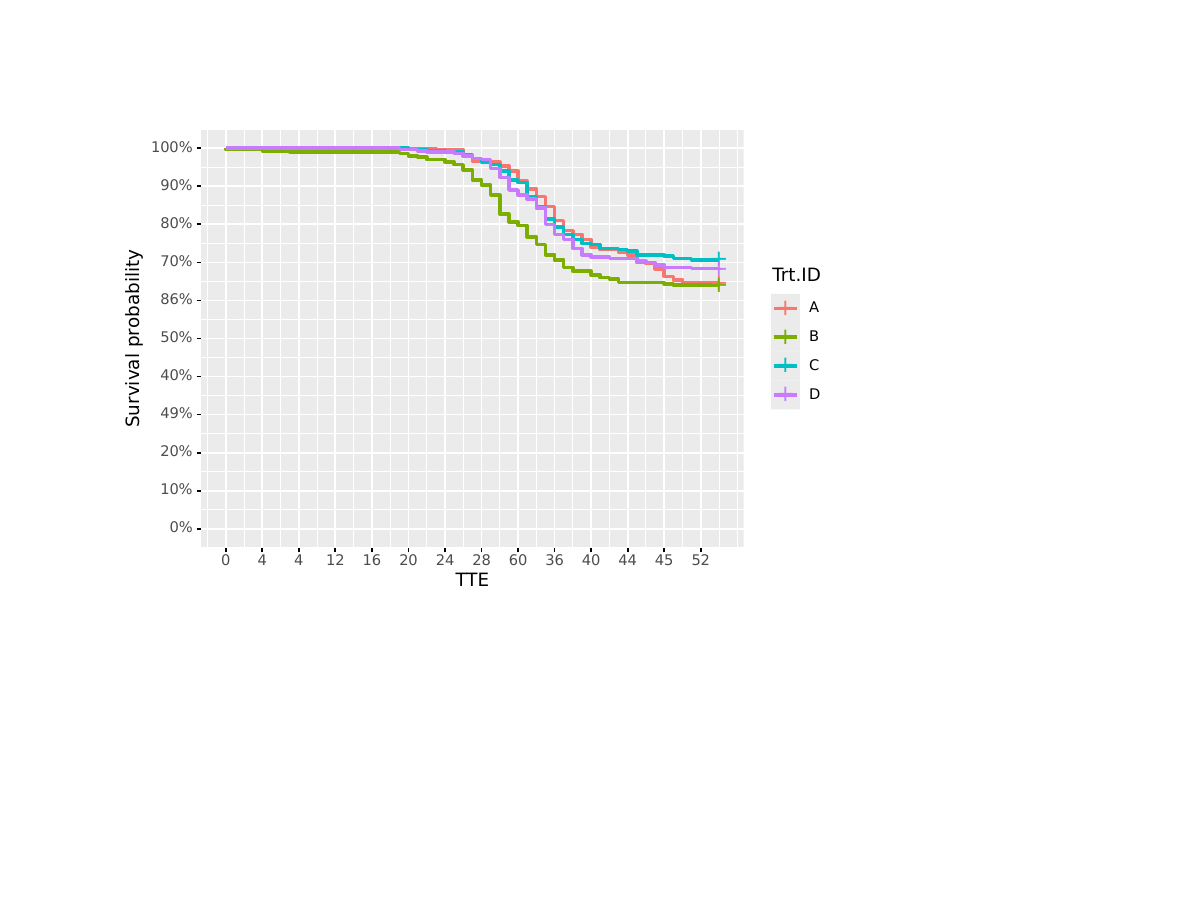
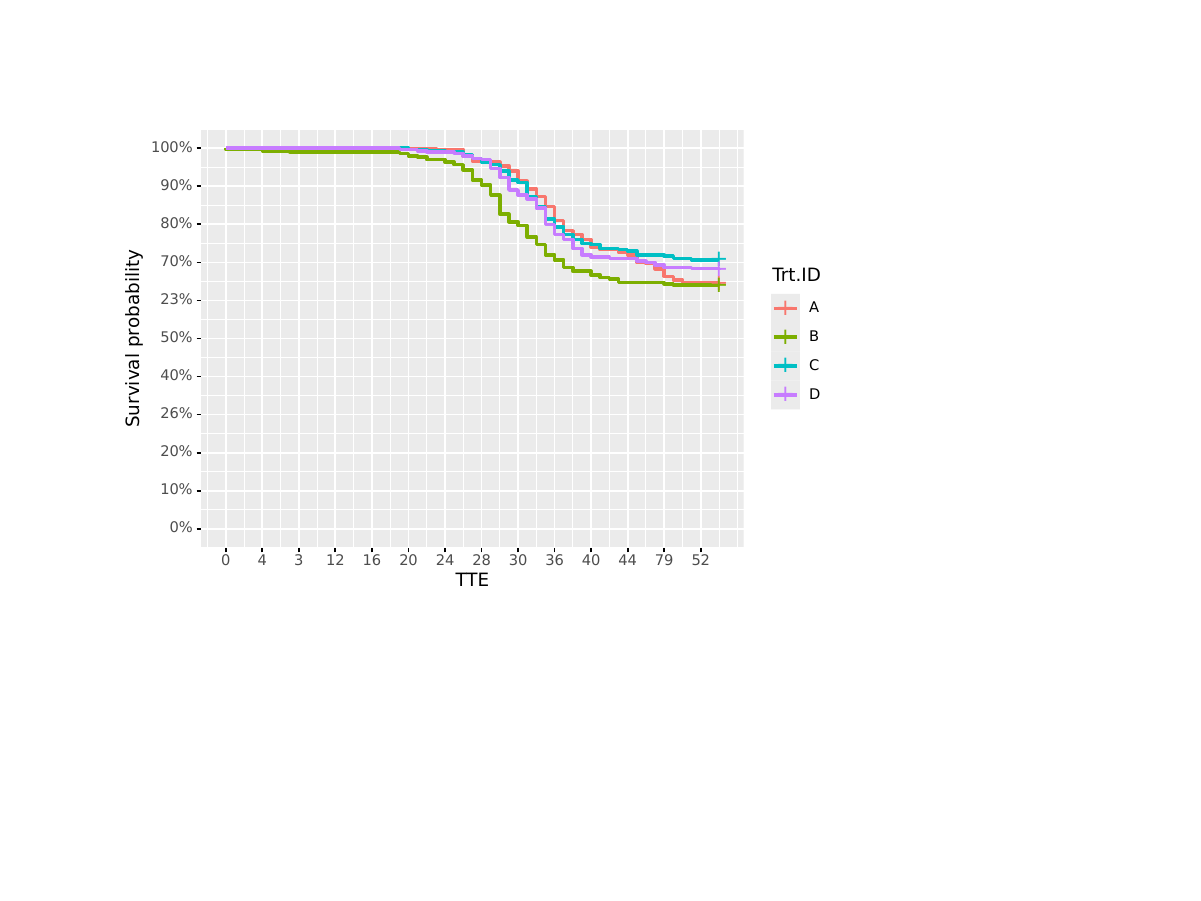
86%: 86% -> 23%
49%: 49% -> 26%
4 4: 4 -> 3
60: 60 -> 30
45: 45 -> 79
